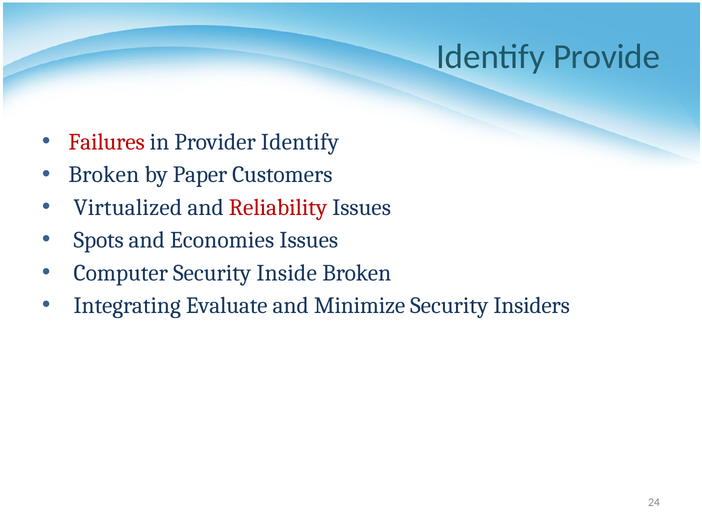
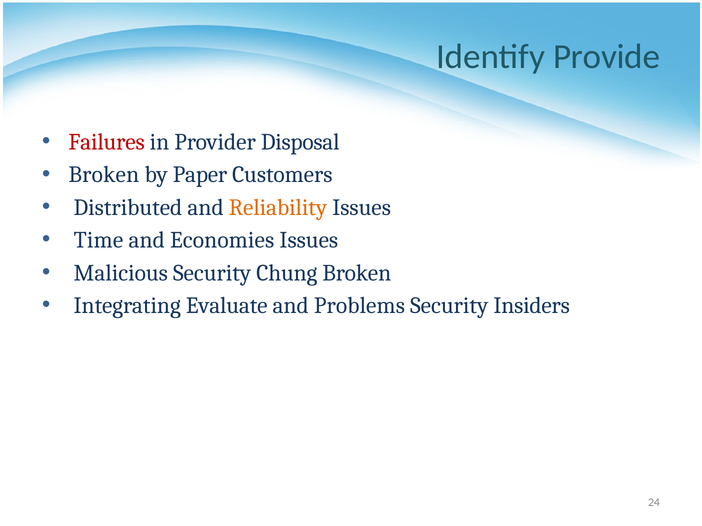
Provider Identify: Identify -> Disposal
Virtualized: Virtualized -> Distributed
Reliability colour: red -> orange
Spots: Spots -> Time
Computer: Computer -> Malicious
Inside: Inside -> Chung
Minimize: Minimize -> Problems
